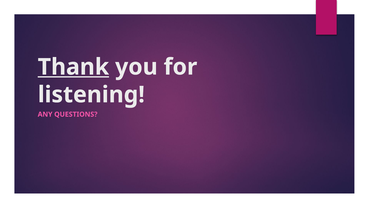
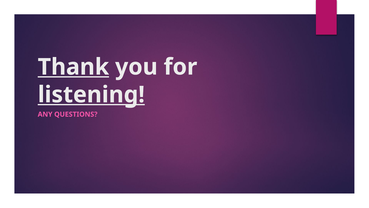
listening underline: none -> present
